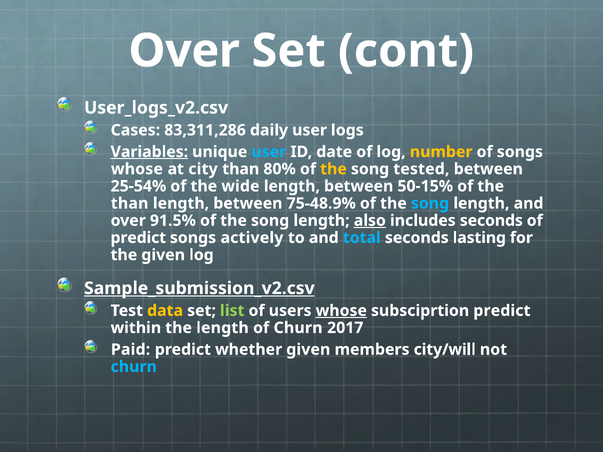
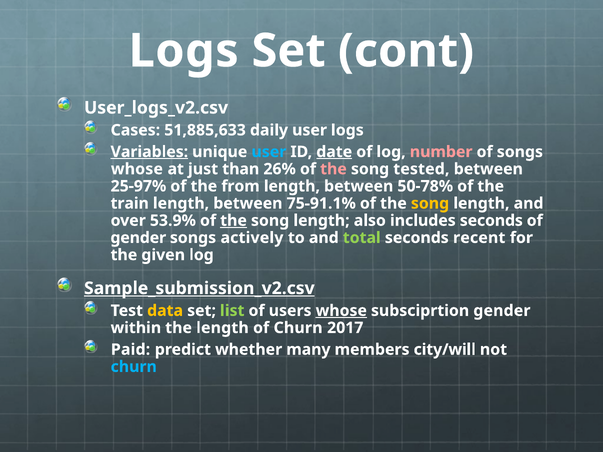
Over at (184, 51): Over -> Logs
83,311,286: 83,311,286 -> 51,885,633
date underline: none -> present
number colour: yellow -> pink
city: city -> just
80%: 80% -> 26%
the at (333, 169) colour: yellow -> pink
25-54%: 25-54% -> 25-97%
wide: wide -> from
50-15%: 50-15% -> 50-78%
than at (130, 203): than -> train
75-48.9%: 75-48.9% -> 75-91.1%
song at (430, 203) colour: light blue -> yellow
91.5%: 91.5% -> 53.9%
the at (234, 221) underline: none -> present
also underline: present -> none
predict at (138, 238): predict -> gender
total colour: light blue -> light green
lasting: lasting -> recent
subsciprtion predict: predict -> gender
whether given: given -> many
